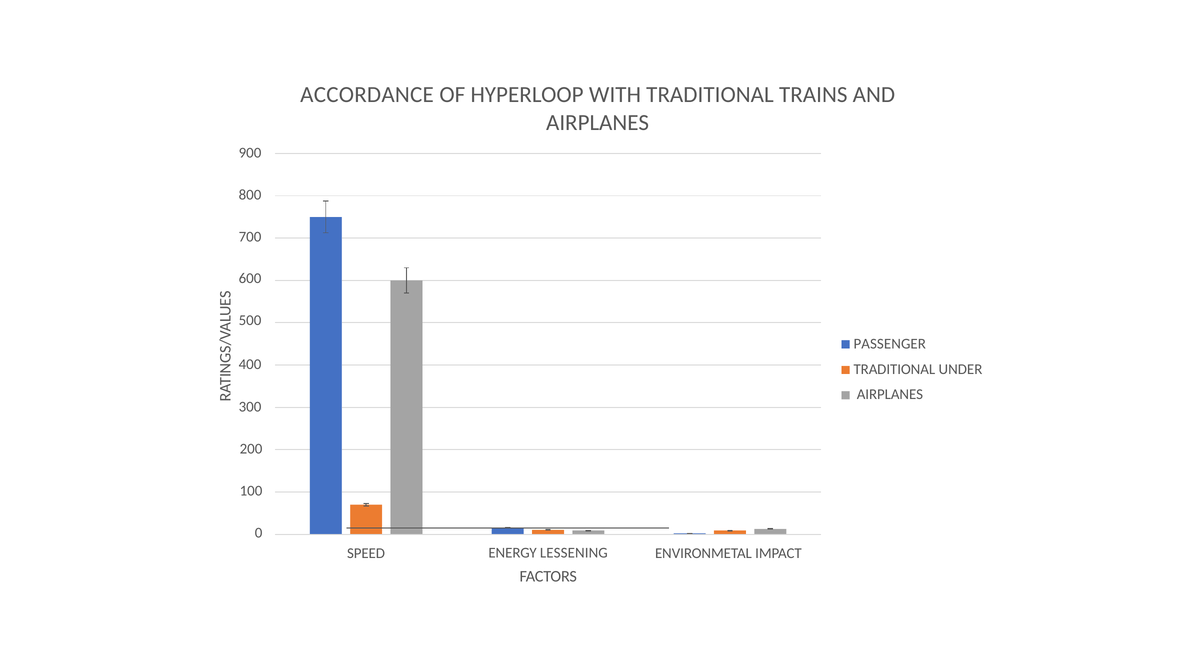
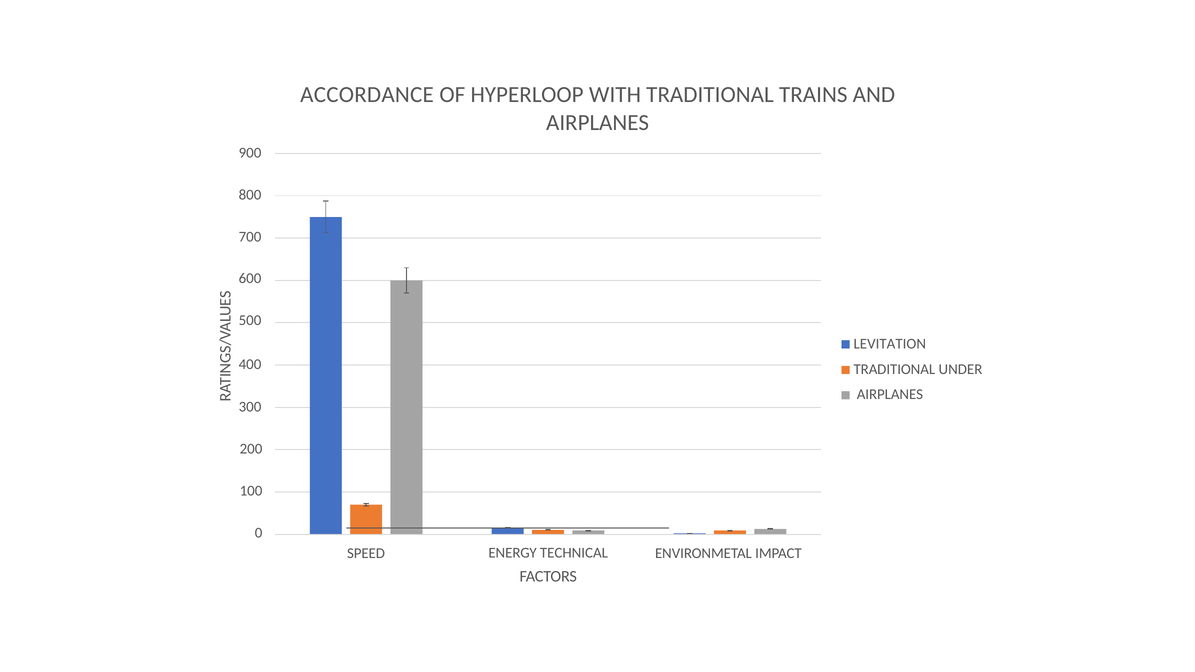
PASSENGER: PASSENGER -> LEVITATION
LESSENING: LESSENING -> TECHNICAL
